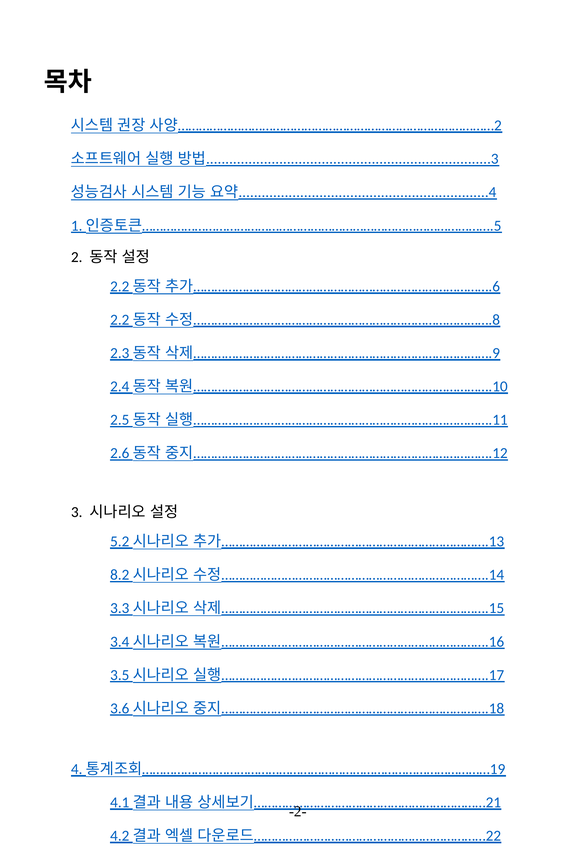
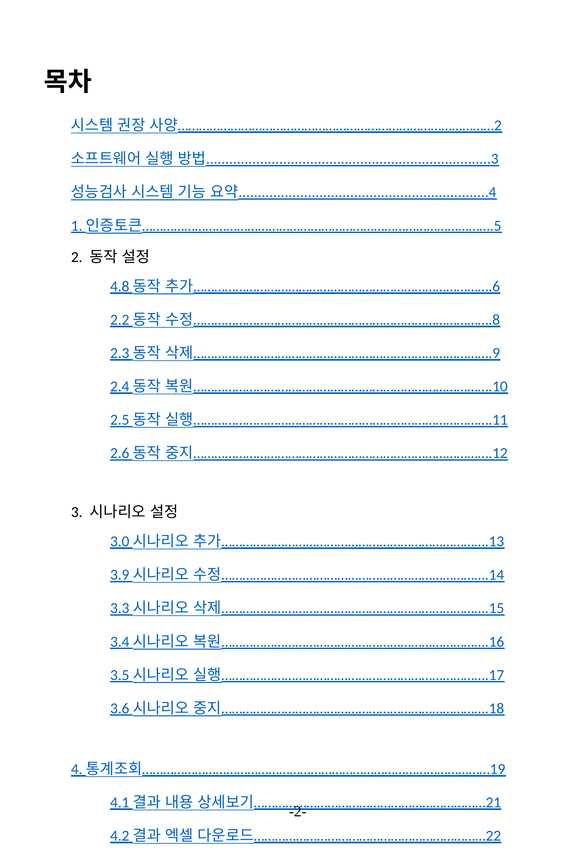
2.2 at (120, 286): 2.2 -> 4.8
5.2: 5.2 -> 3.0
8.2: 8.2 -> 3.9
